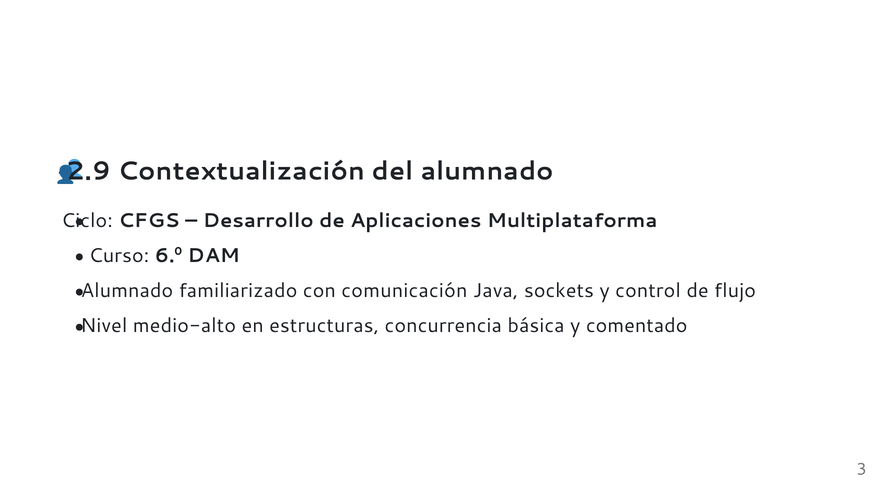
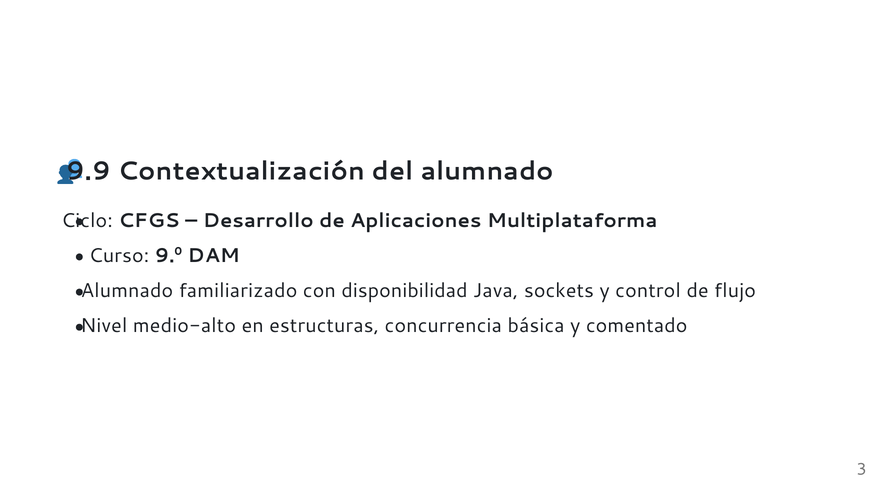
2.9: 2.9 -> 9.9
6.º: 6.º -> 9.º
comunicación: comunicación -> disponibilidad
